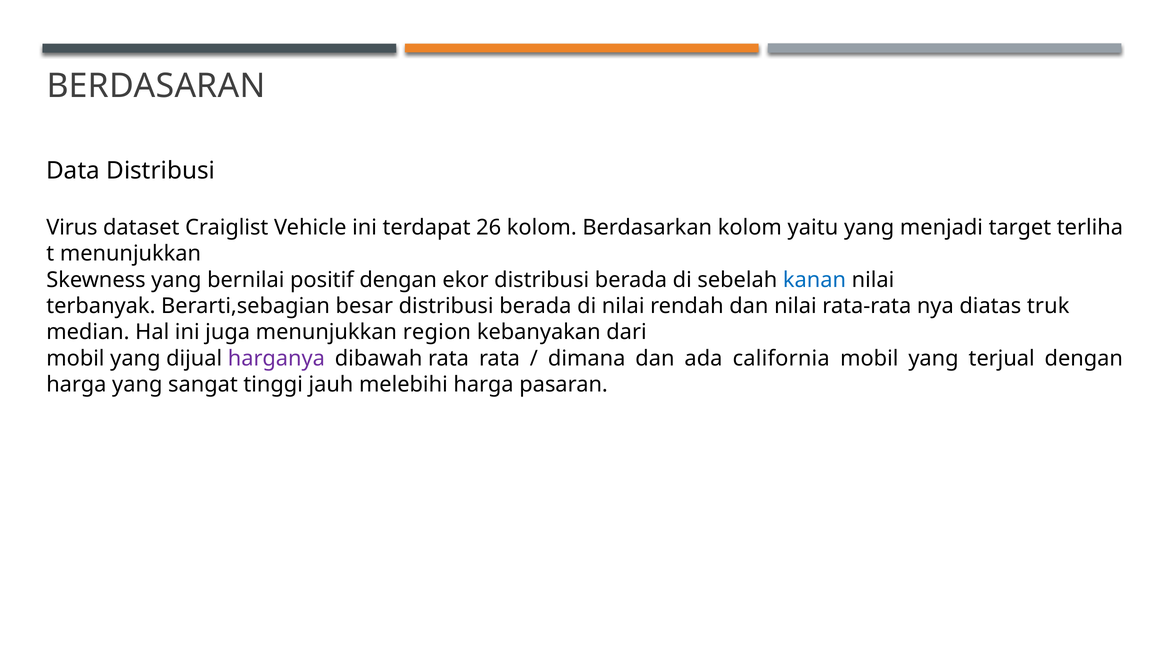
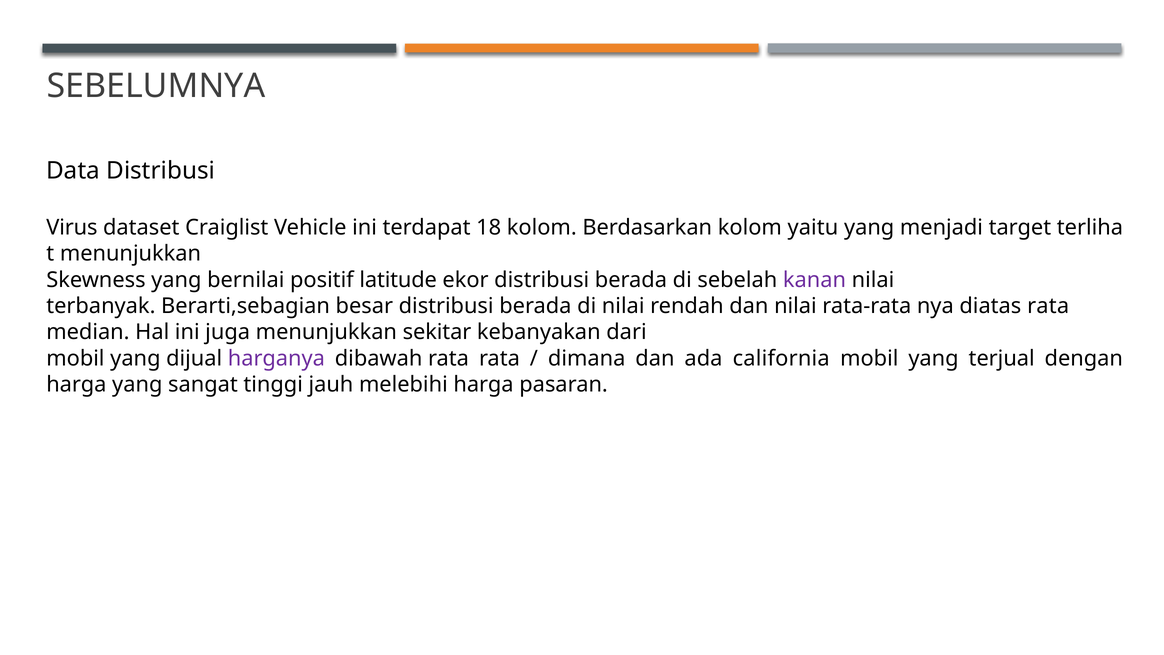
BERDASARAN: BERDASARAN -> SEBELUMNYA
26: 26 -> 18
positif dengan: dengan -> latitude
kanan colour: blue -> purple
diatas truk: truk -> rata
region: region -> sekitar
